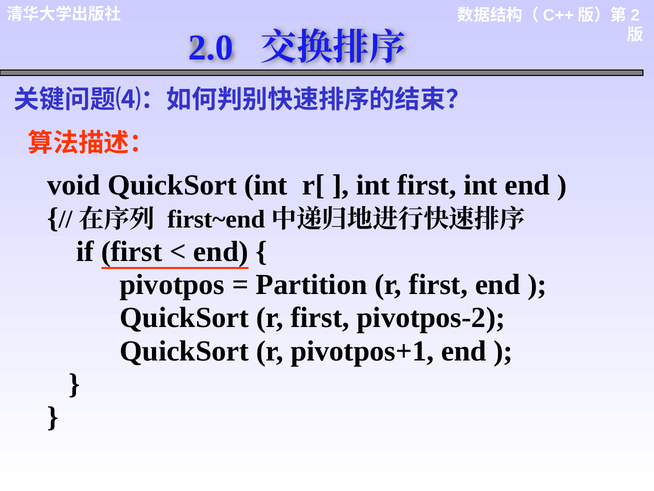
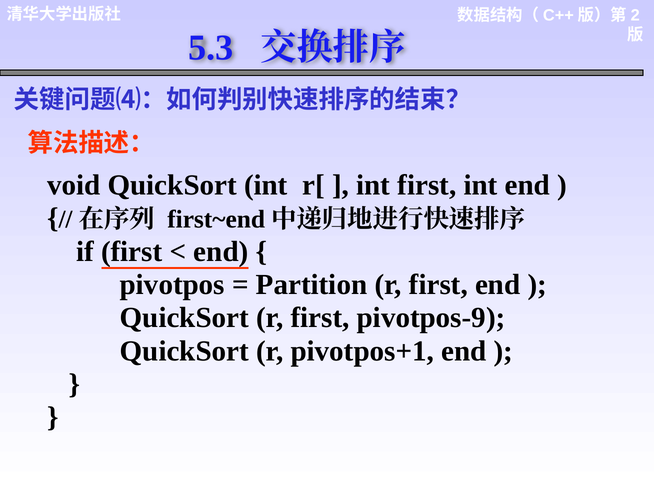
2.0: 2.0 -> 5.3
pivotpos-2: pivotpos-2 -> pivotpos-9
